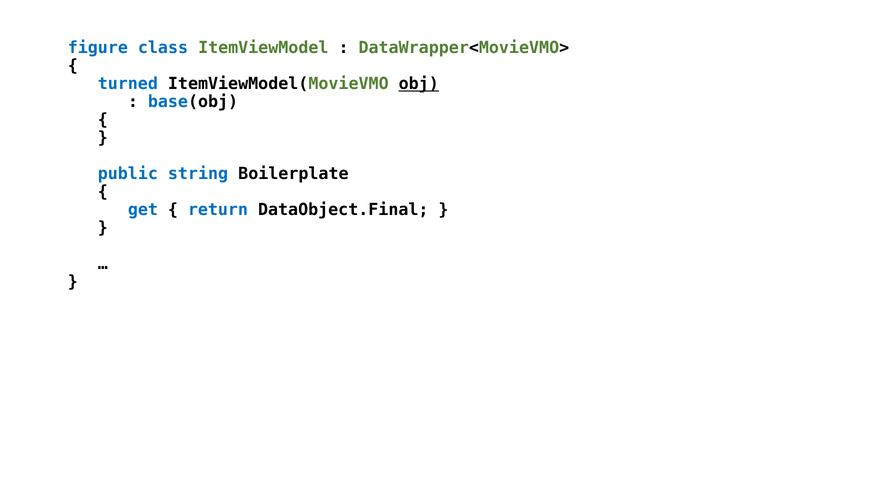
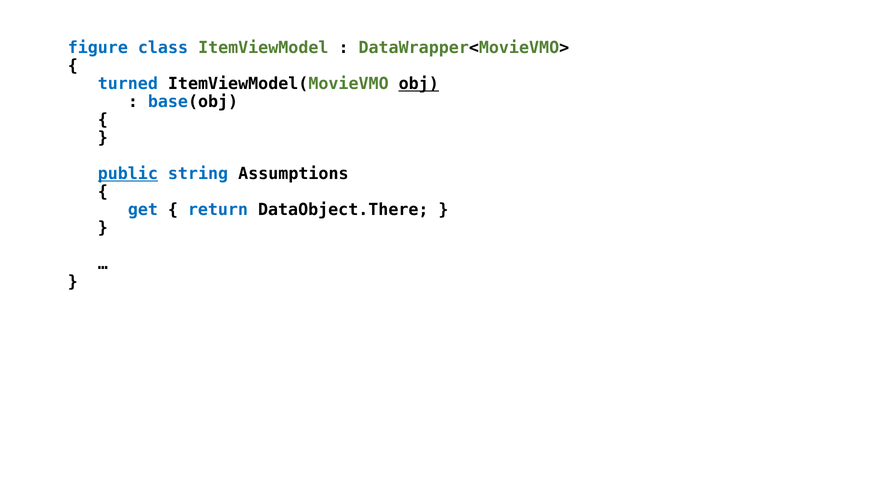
public underline: none -> present
Boilerplate: Boilerplate -> Assumptions
DataObject.Final: DataObject.Final -> DataObject.There
